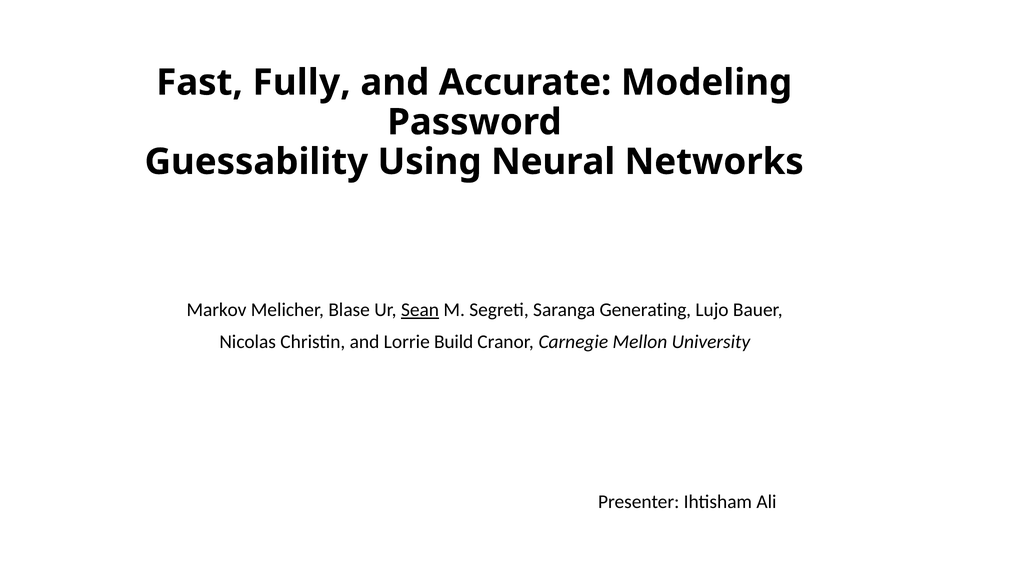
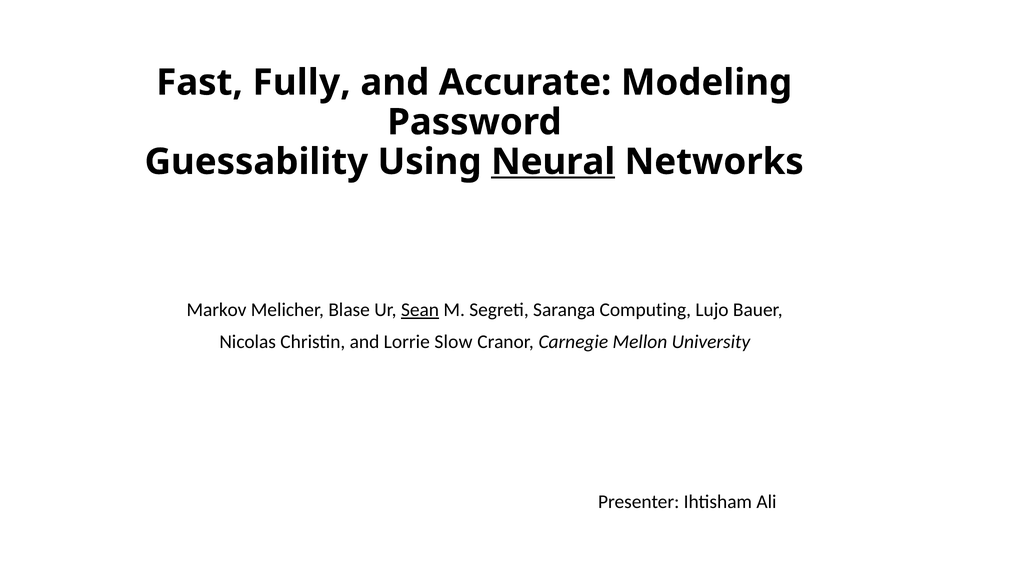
Neural underline: none -> present
Generating: Generating -> Computing
Build: Build -> Slow
